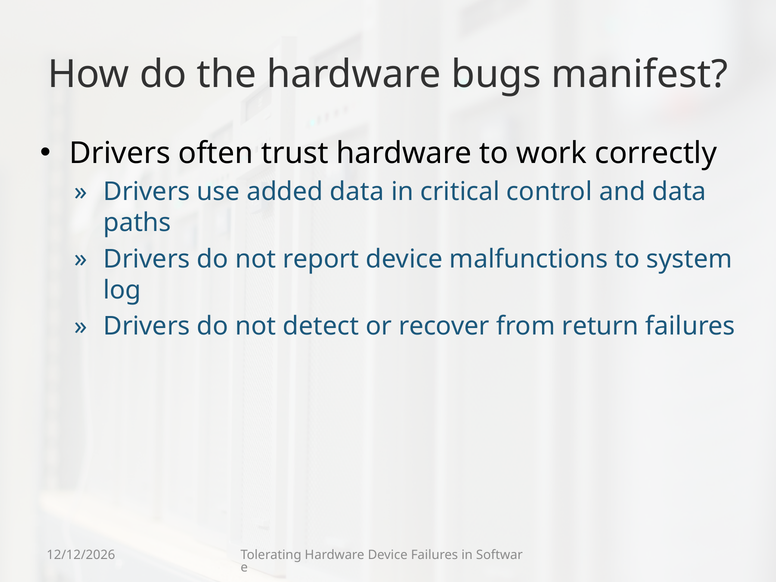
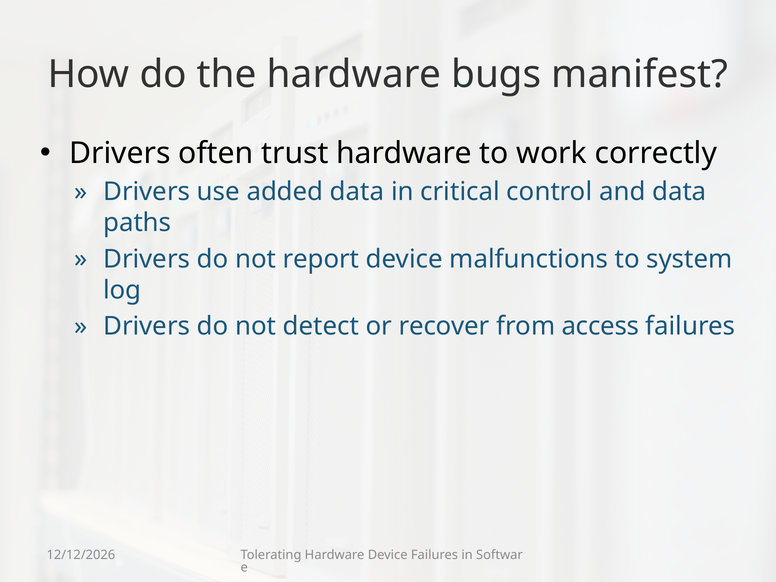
return: return -> access
